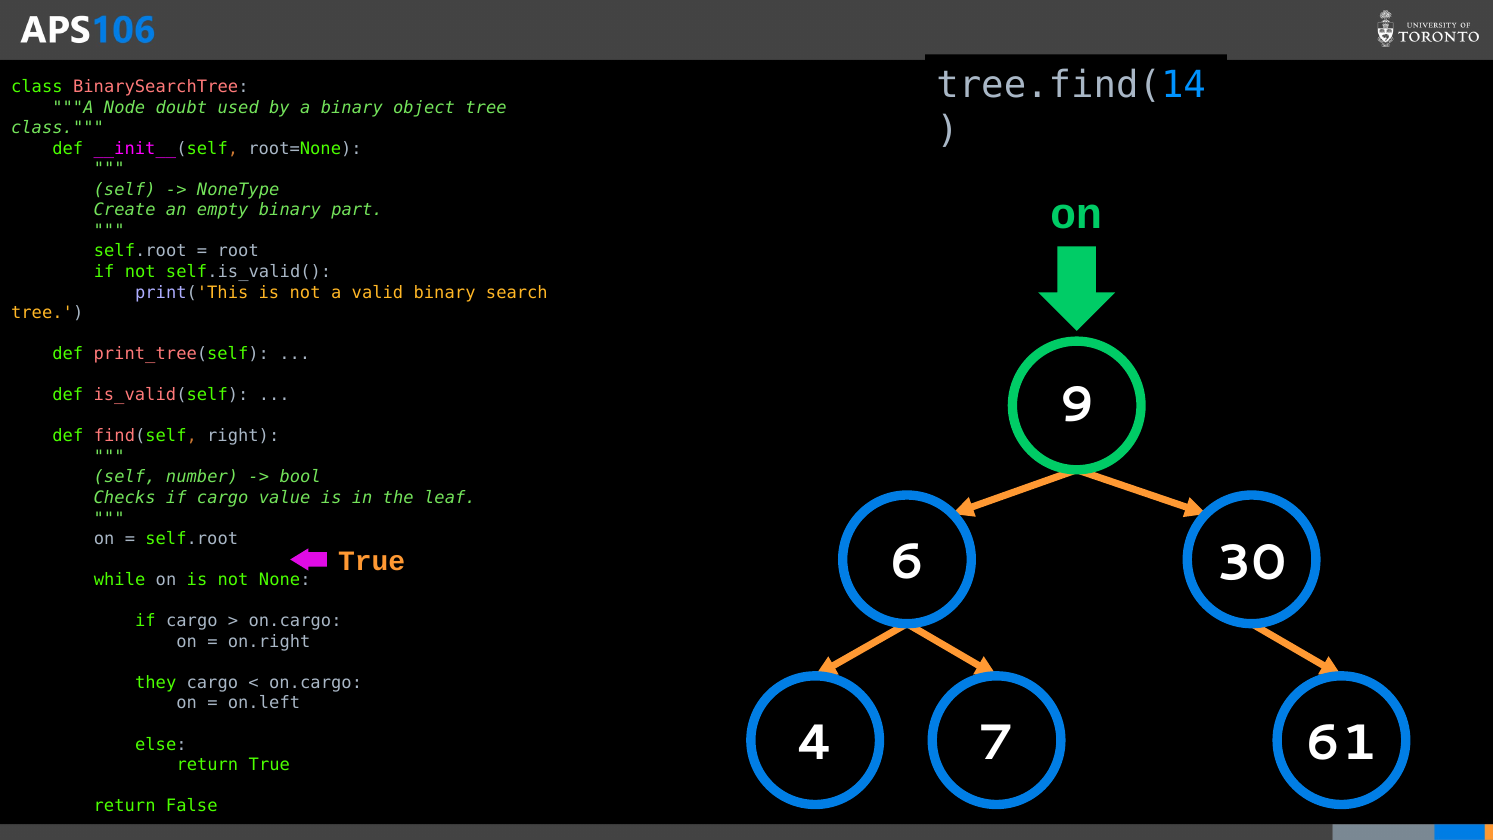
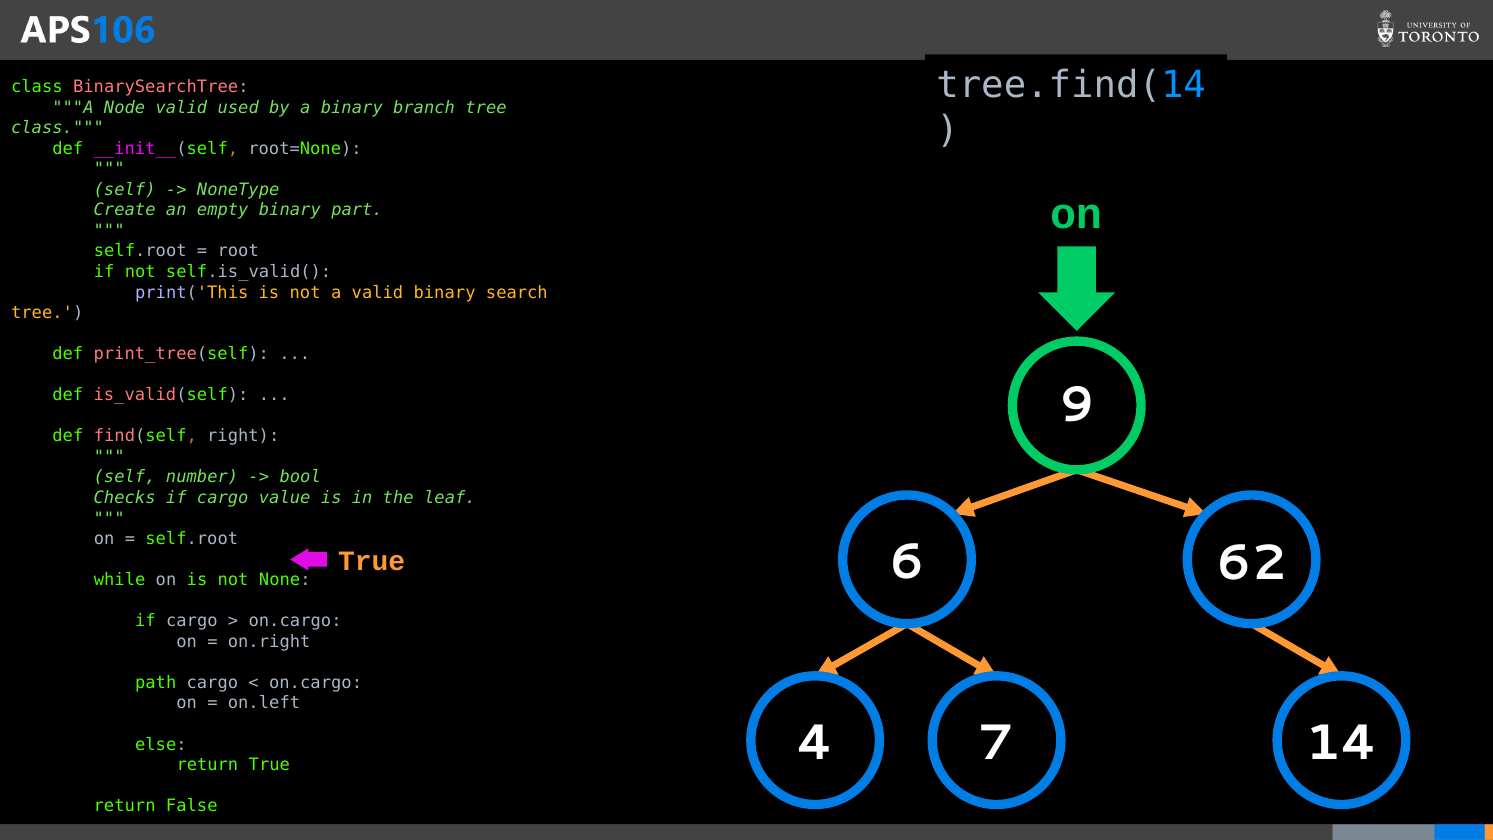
Node doubt: doubt -> valid
object: object -> branch
30: 30 -> 62
they: they -> path
61: 61 -> 14
